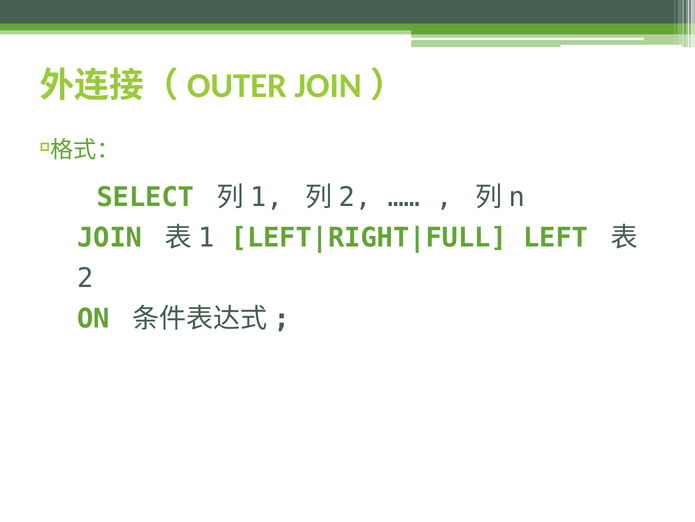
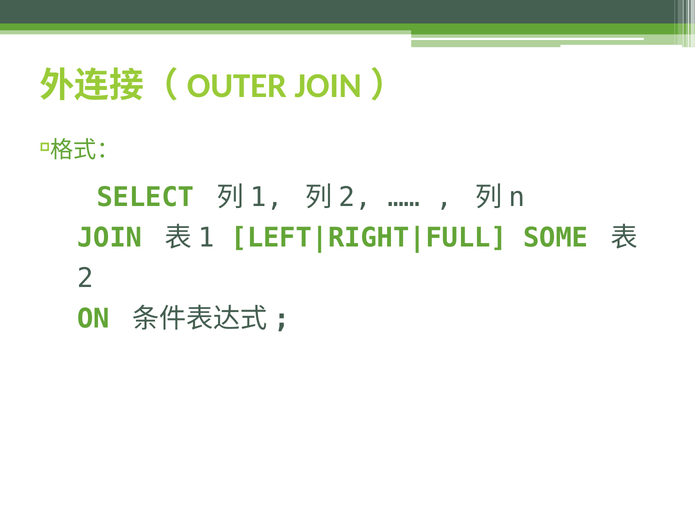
LEFT: LEFT -> SOME
